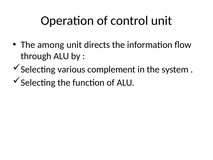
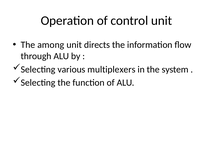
complement: complement -> multiplexers
